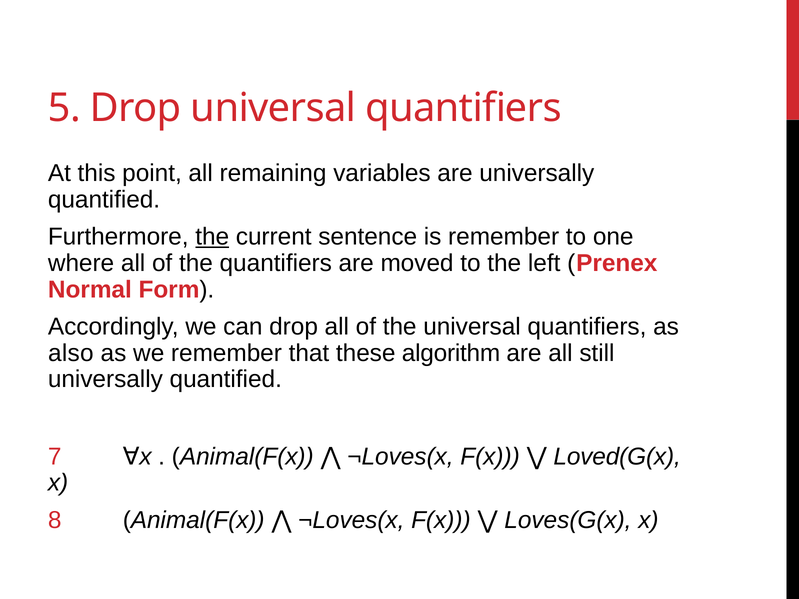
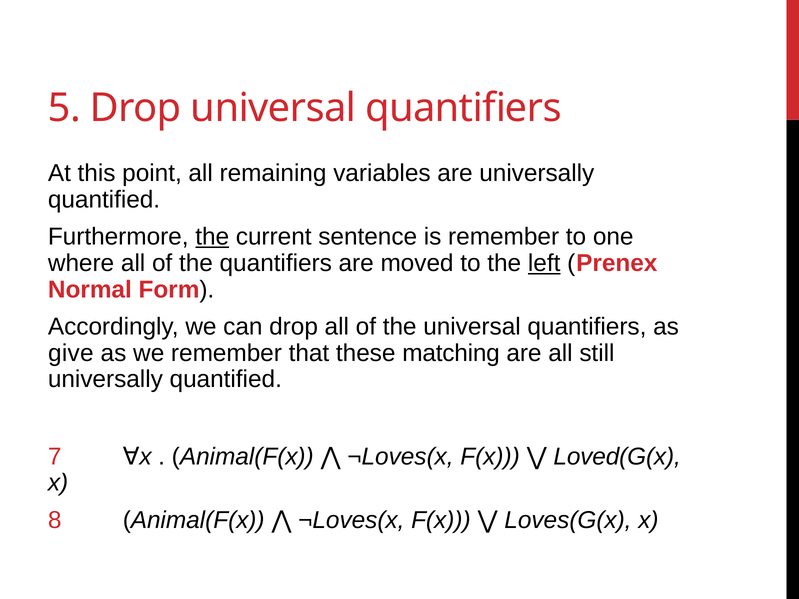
left underline: none -> present
also: also -> give
algorithm: algorithm -> matching
